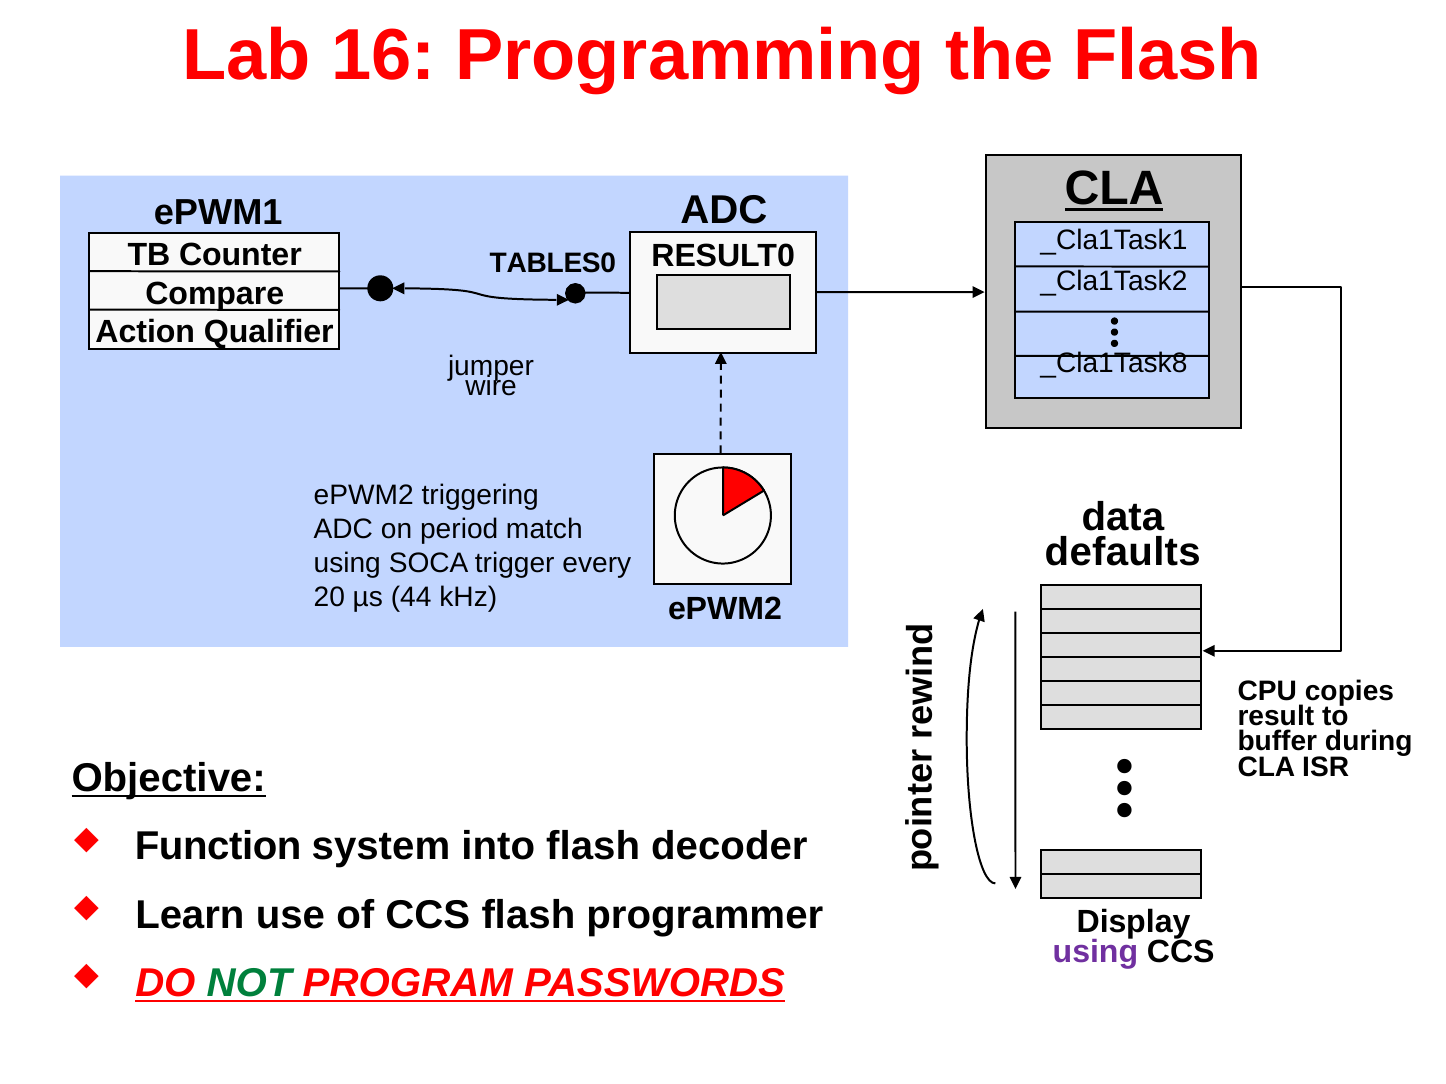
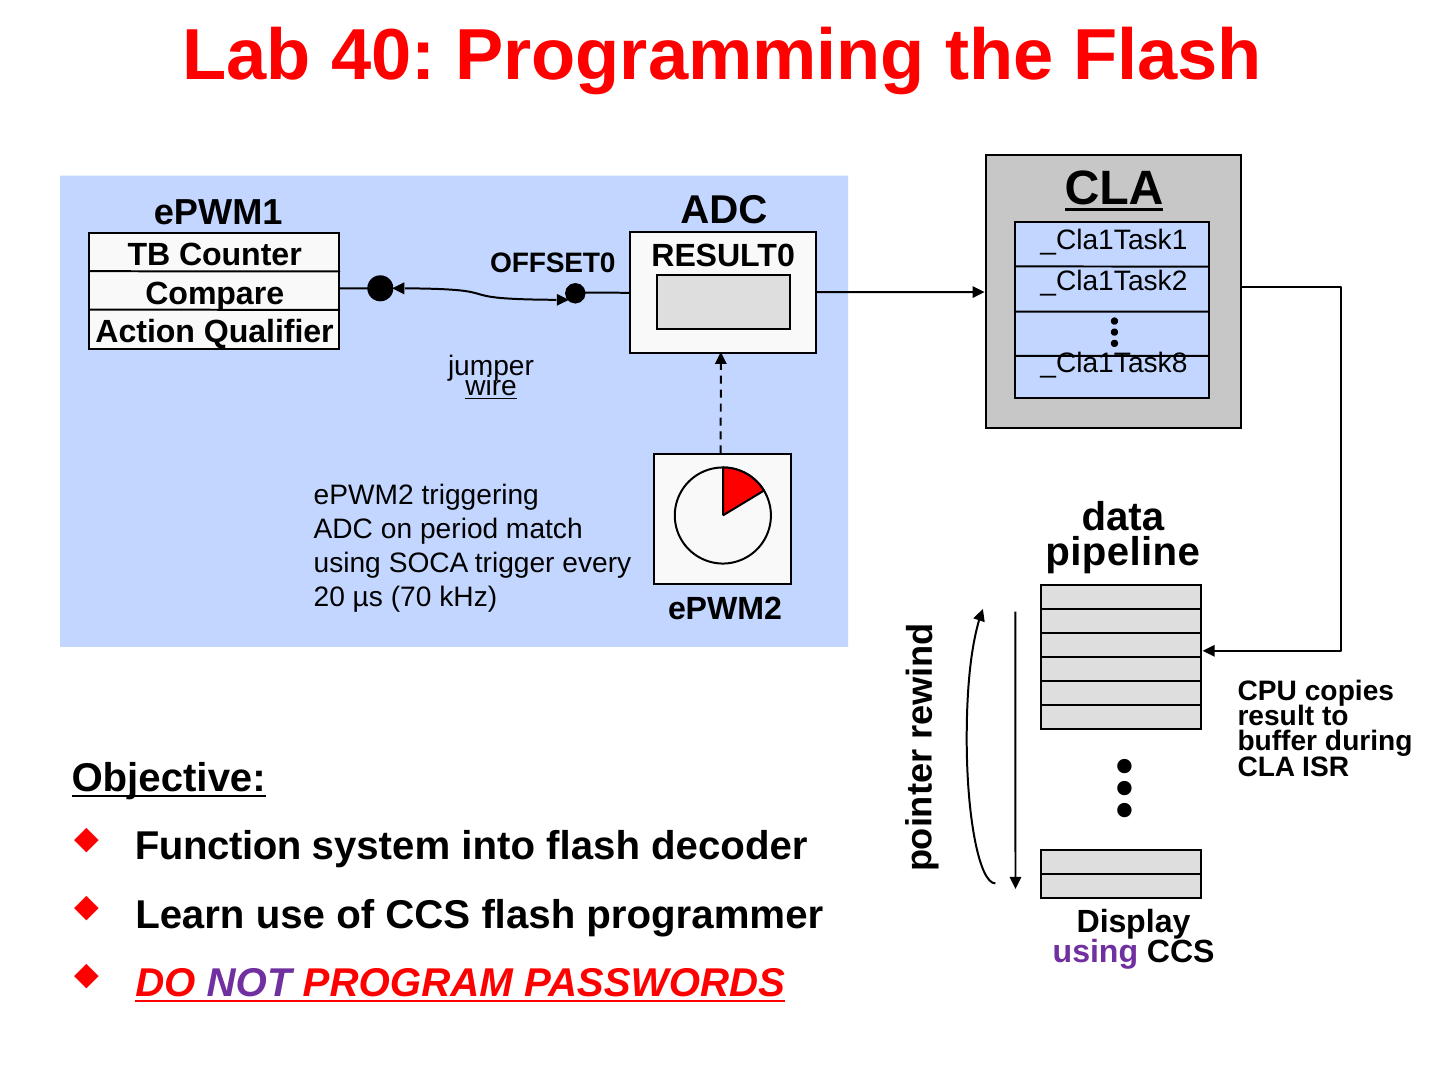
16: 16 -> 40
TABLES0: TABLES0 -> OFFSET0
wire underline: none -> present
defaults: defaults -> pipeline
44: 44 -> 70
NOT colour: green -> purple
